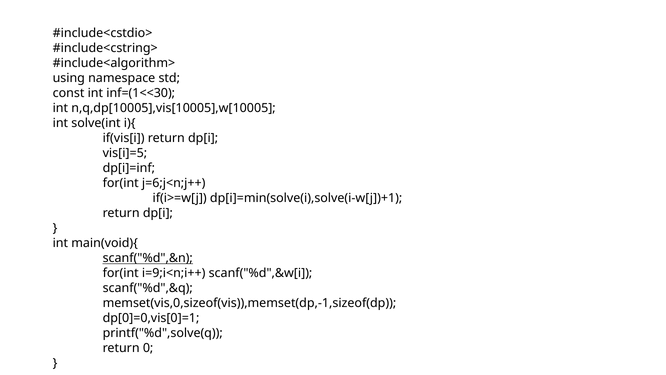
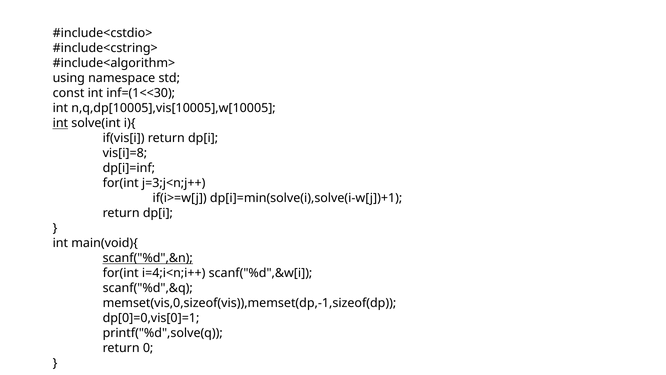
int at (60, 123) underline: none -> present
vis[i]=5: vis[i]=5 -> vis[i]=8
j=6;j<n;j++: j=6;j<n;j++ -> j=3;j<n;j++
i=9;i<n;i++: i=9;i<n;i++ -> i=4;i<n;i++
